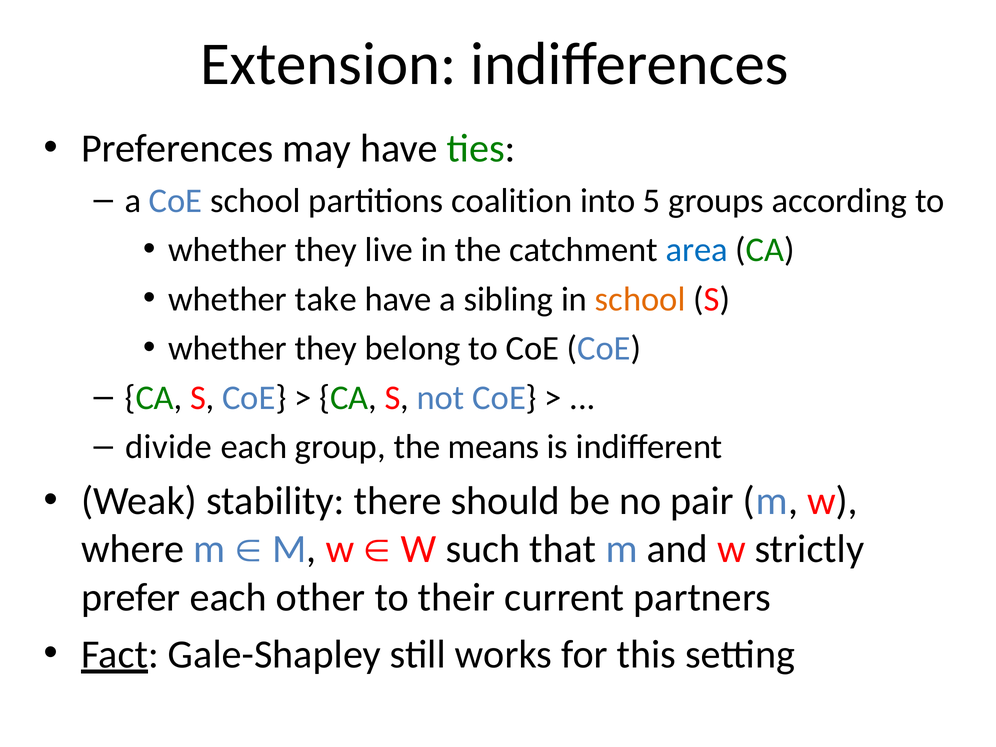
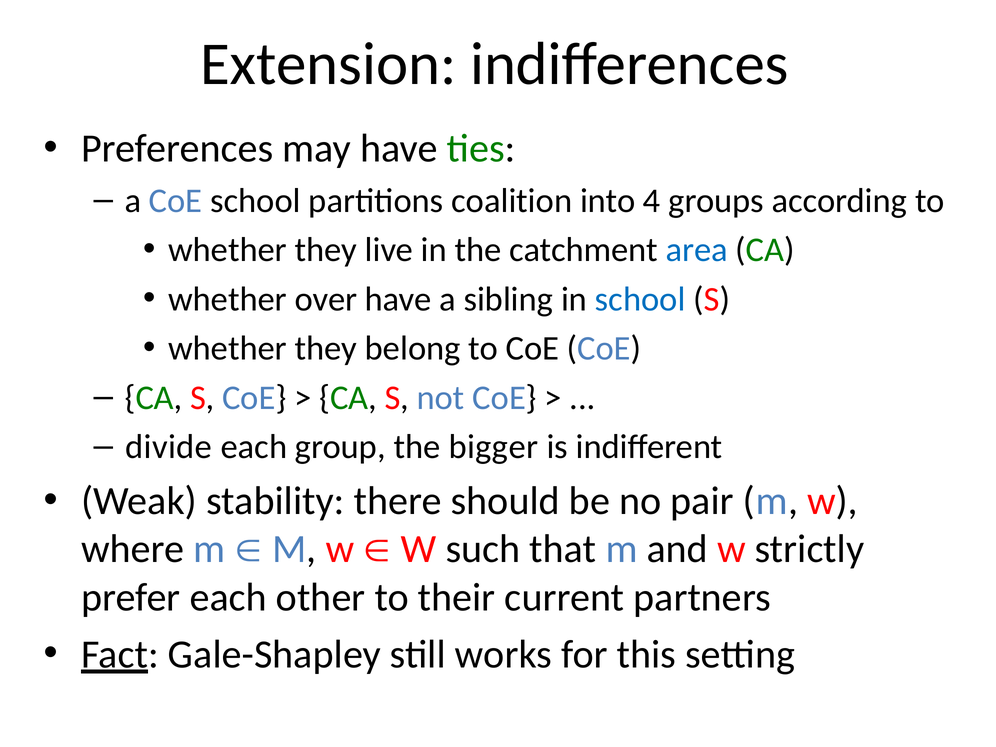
5: 5 -> 4
take: take -> over
school at (640, 299) colour: orange -> blue
means: means -> bigger
